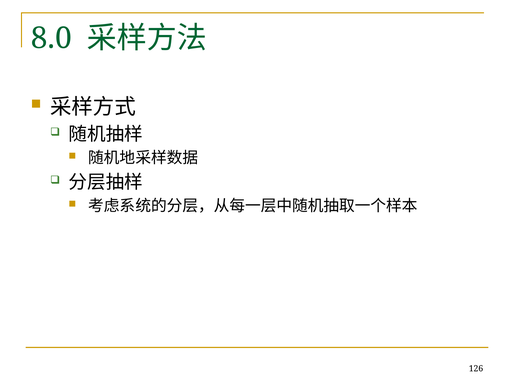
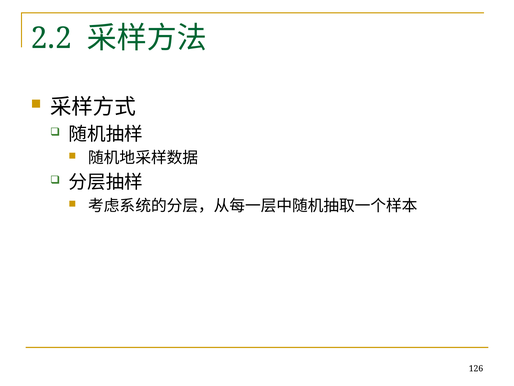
8.0: 8.0 -> 2.2
